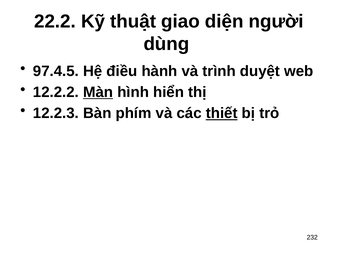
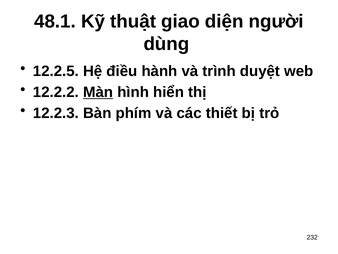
22.2: 22.2 -> 48.1
97.4.5: 97.4.5 -> 12.2.5
thiết underline: present -> none
